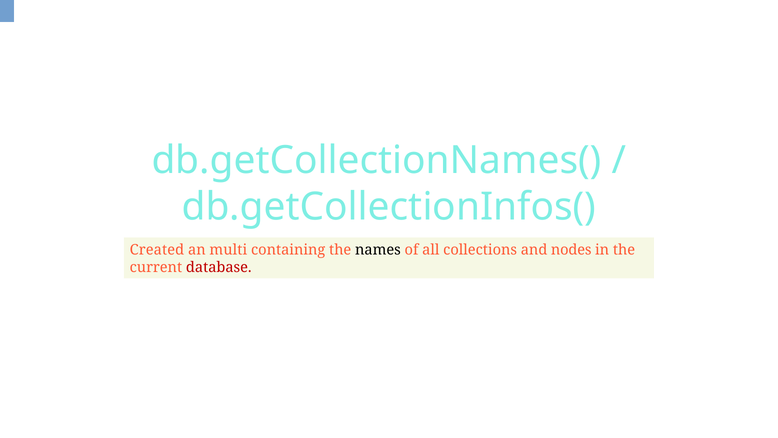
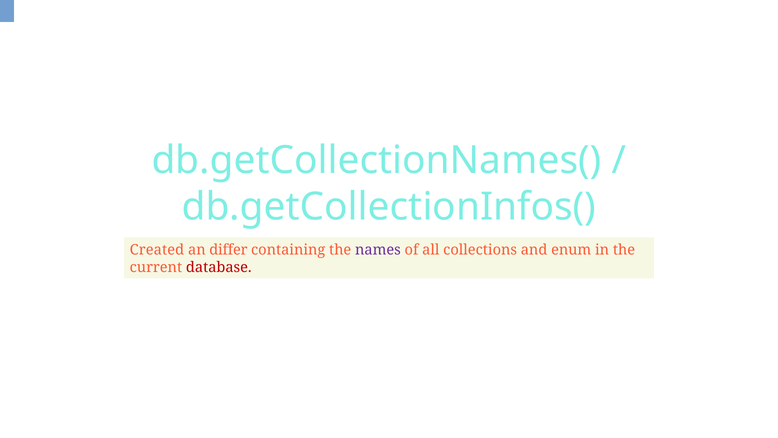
multi: multi -> differ
names colour: black -> purple
nodes: nodes -> enum
